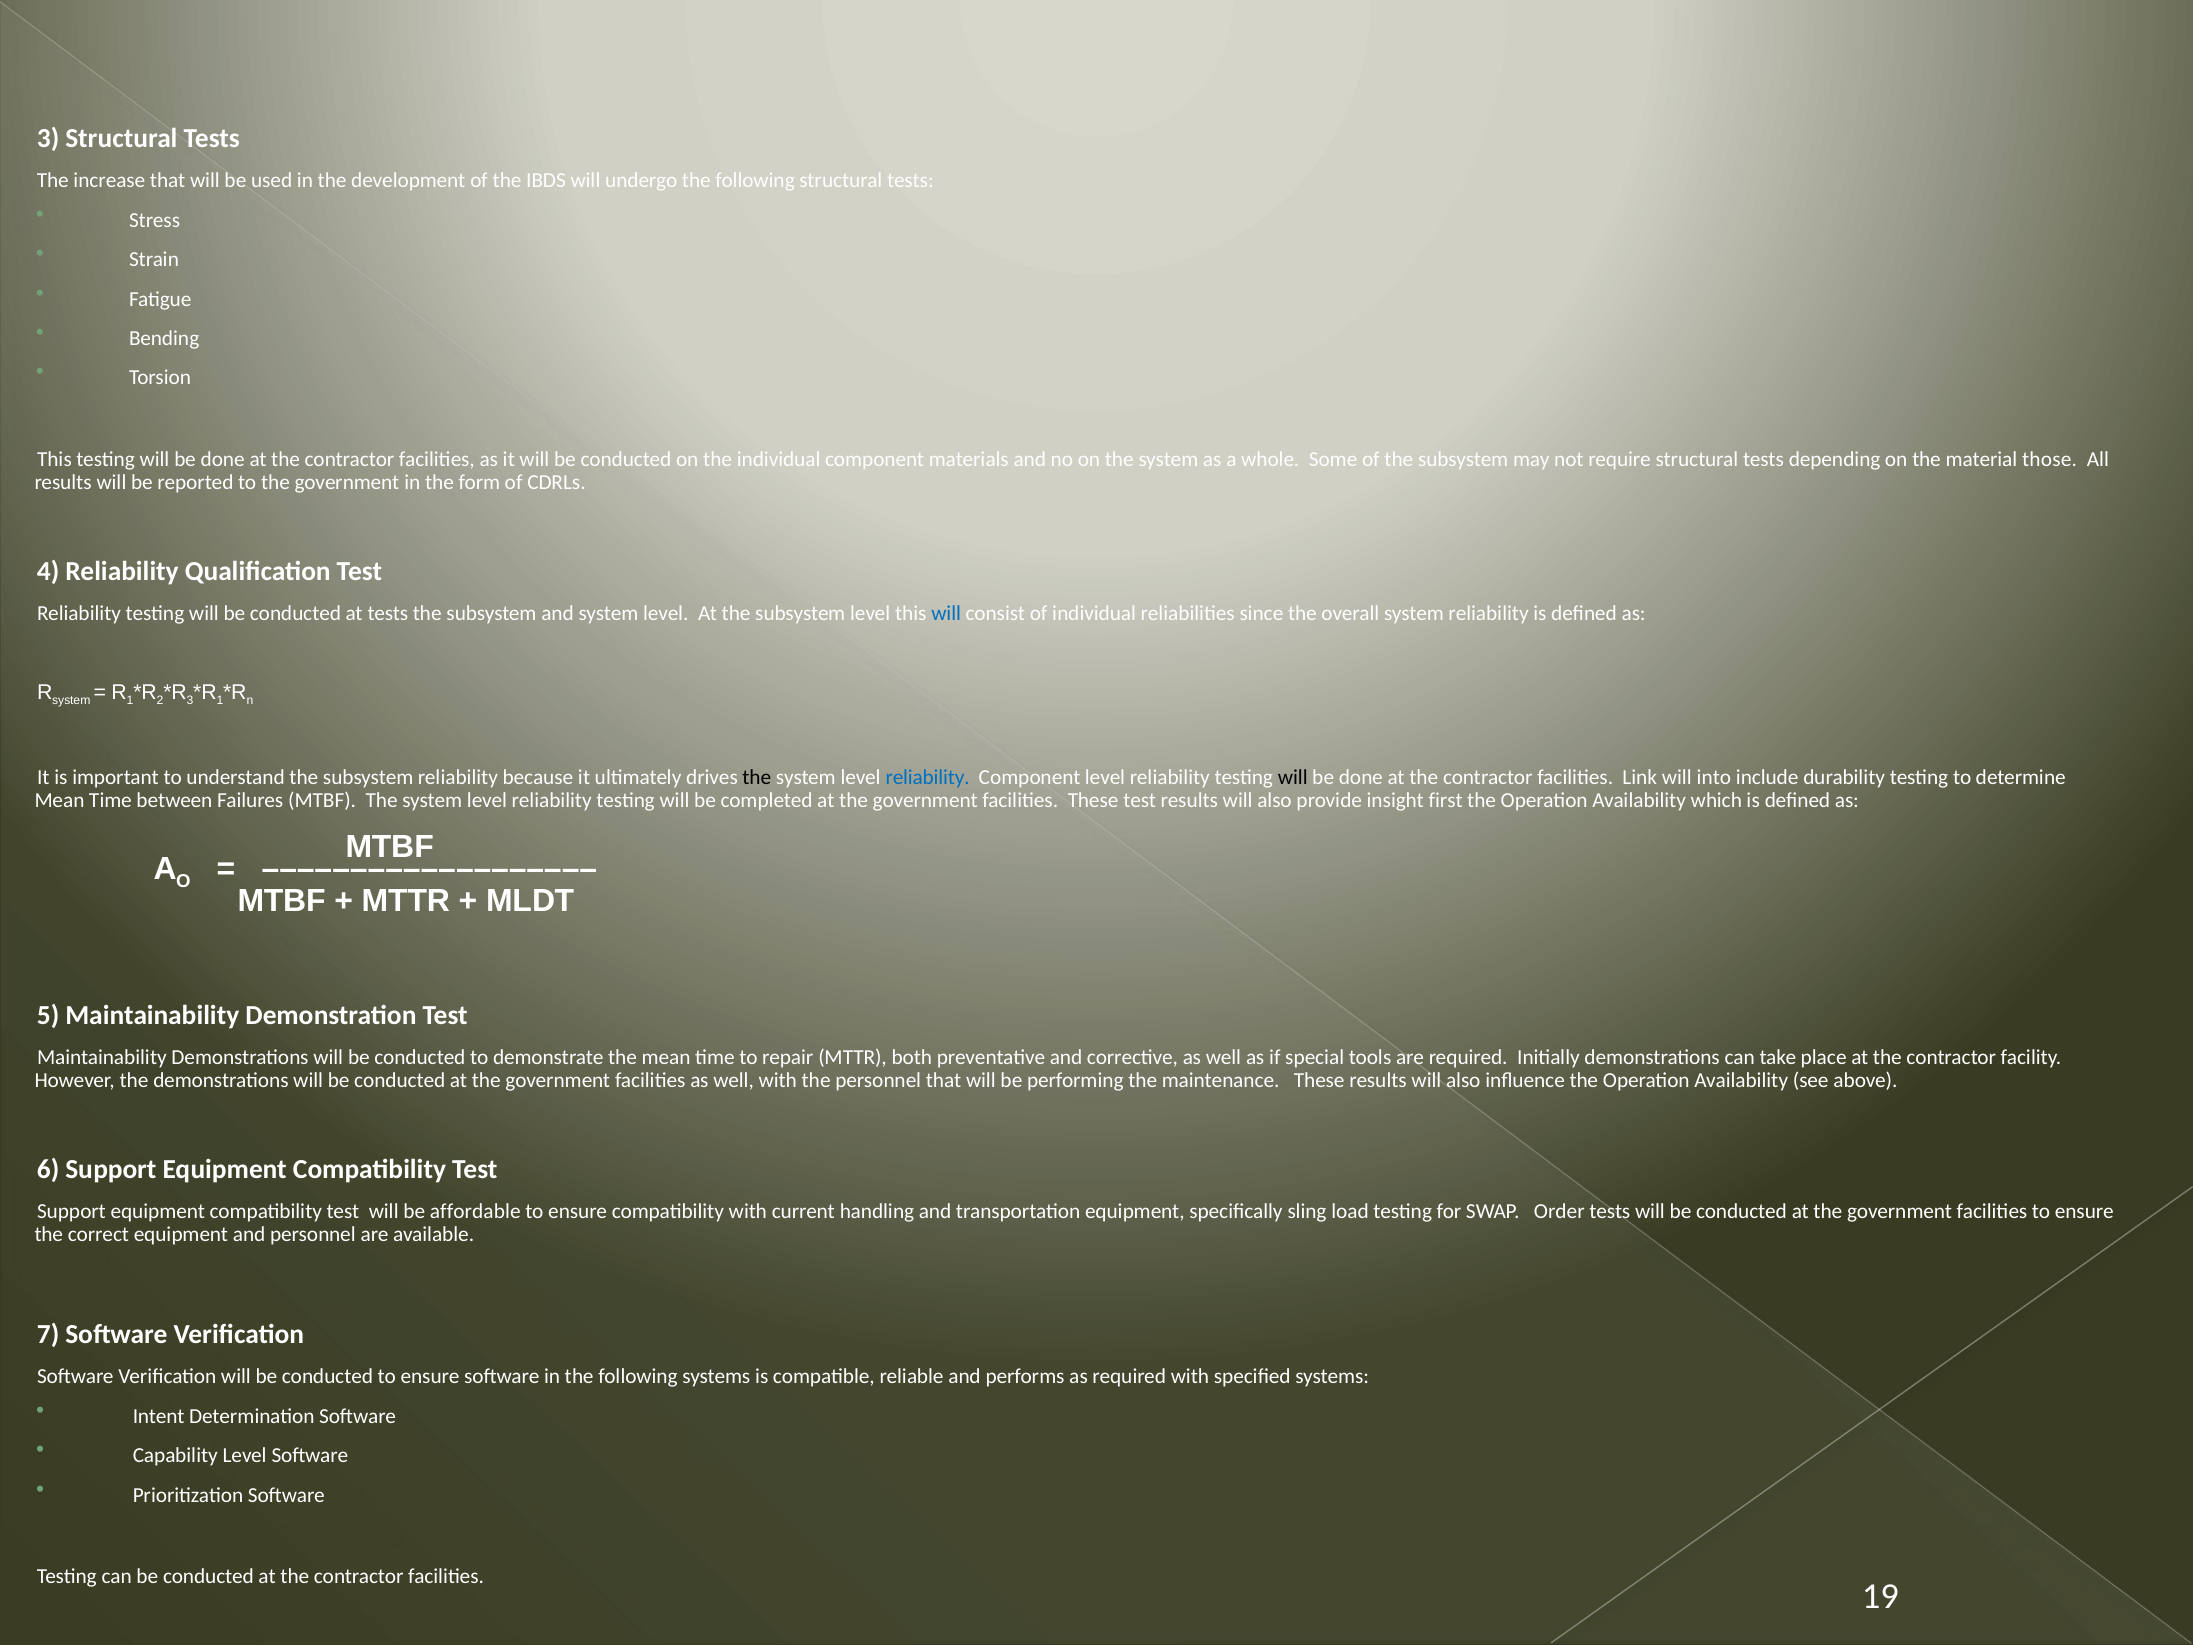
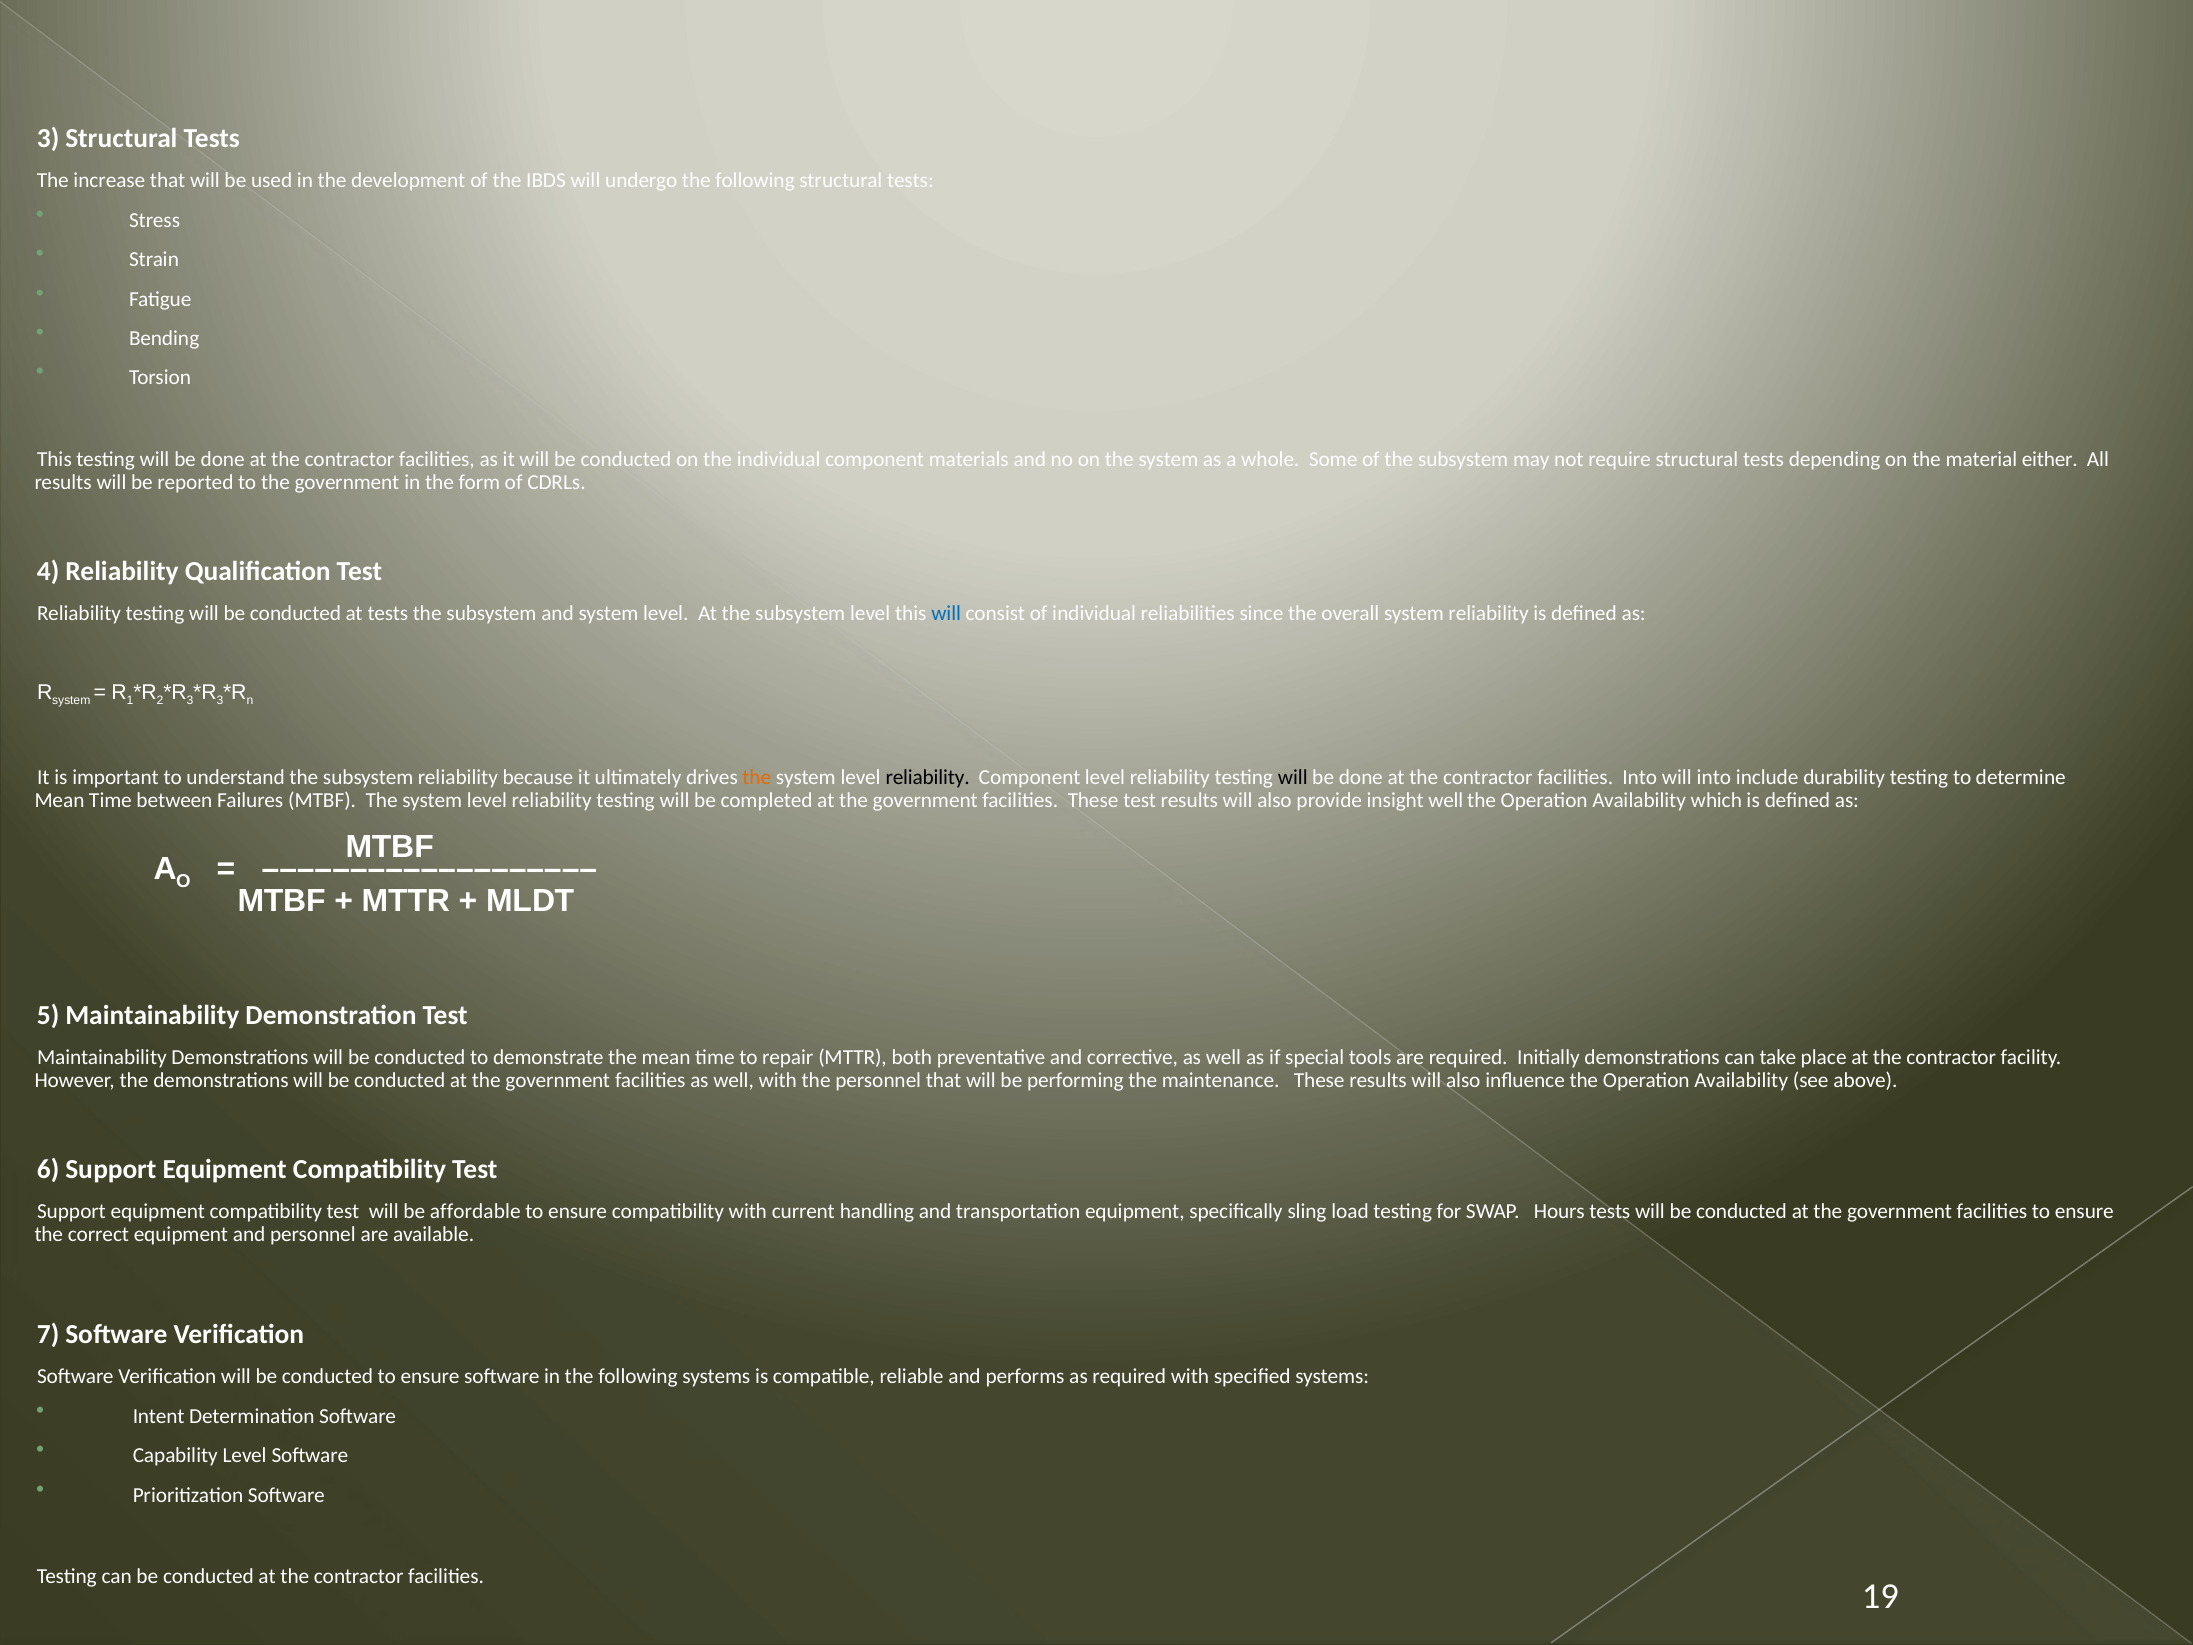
those: those -> either
1 at (220, 701): 1 -> 3
the at (757, 777) colour: black -> orange
reliability at (928, 777) colour: blue -> black
facilities Link: Link -> Into
insight first: first -> well
Order: Order -> Hours
